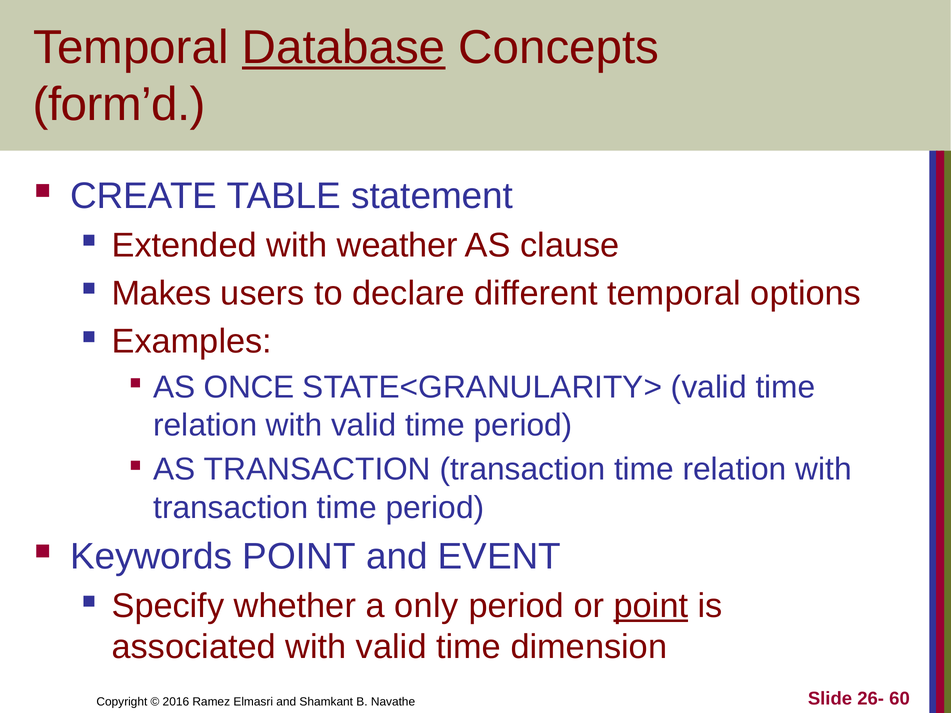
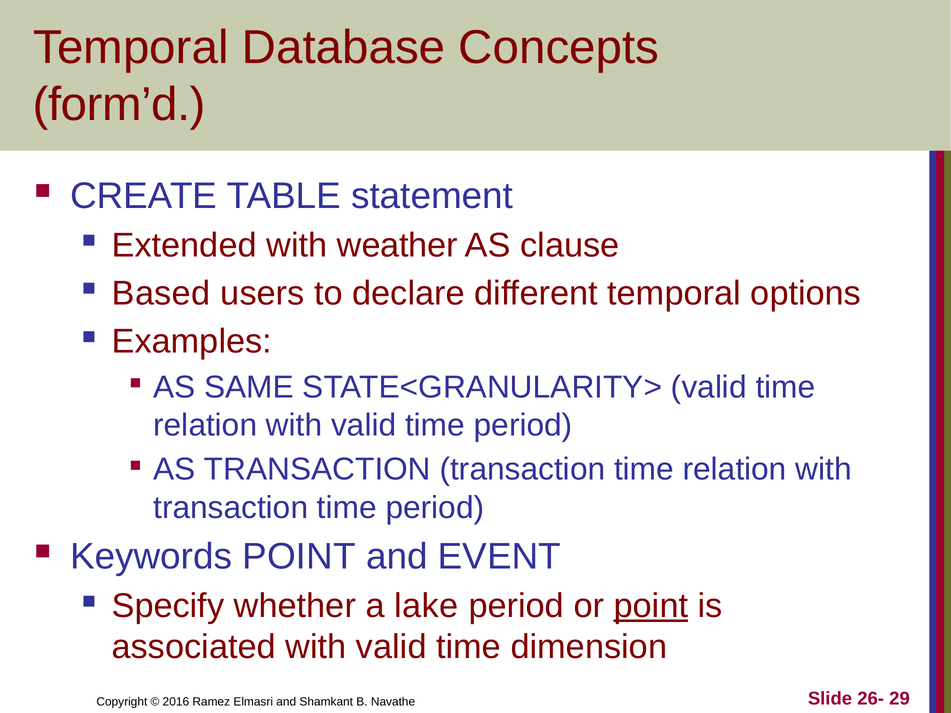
Database underline: present -> none
Makes: Makes -> Based
ONCE: ONCE -> SAME
only: only -> lake
60: 60 -> 29
